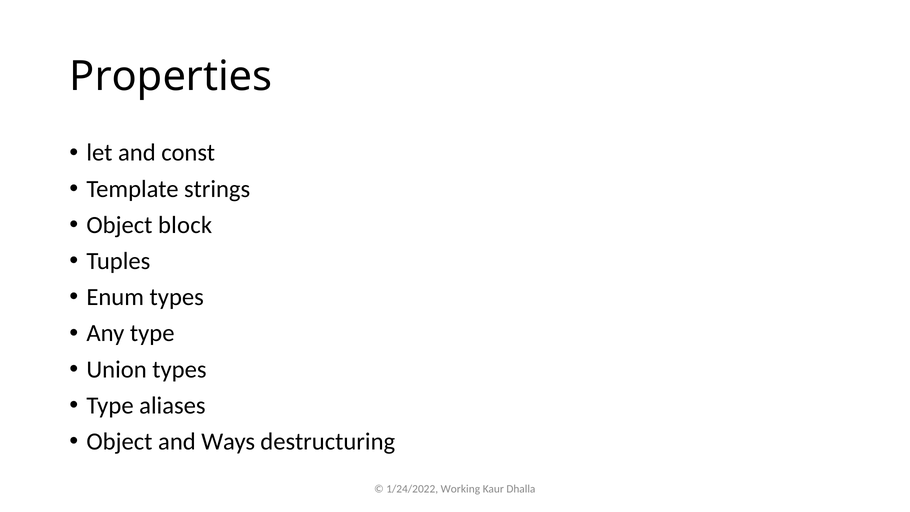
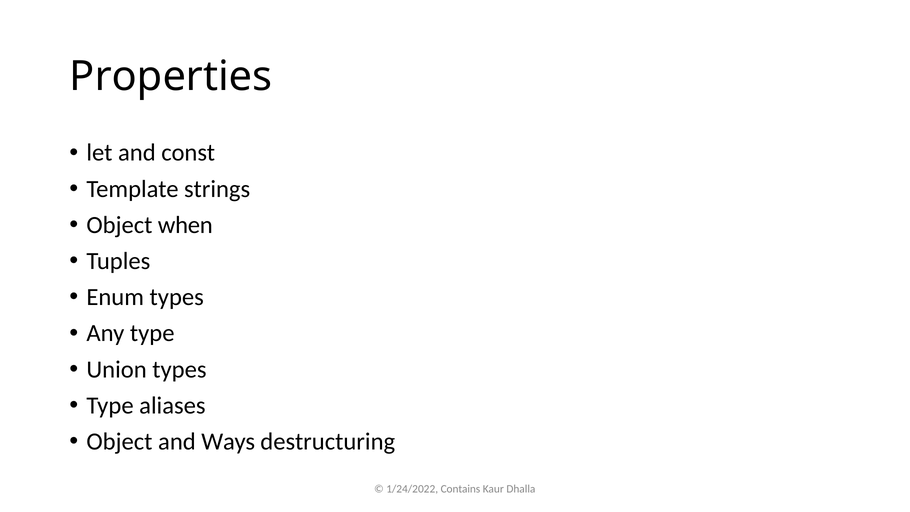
block: block -> when
Working: Working -> Contains
